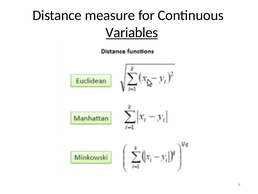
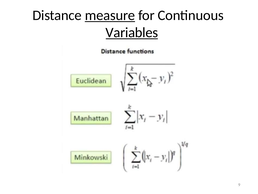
measure underline: none -> present
